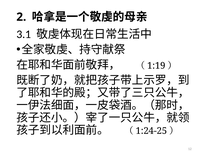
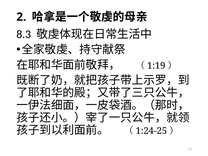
3.1: 3.1 -> 8.3
